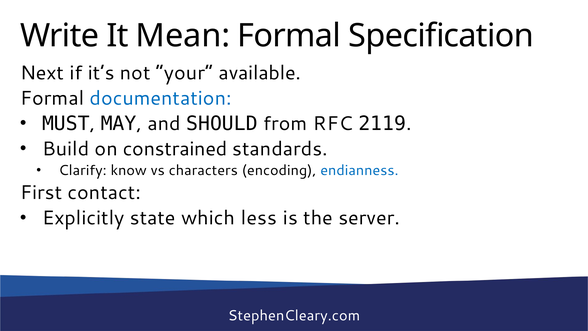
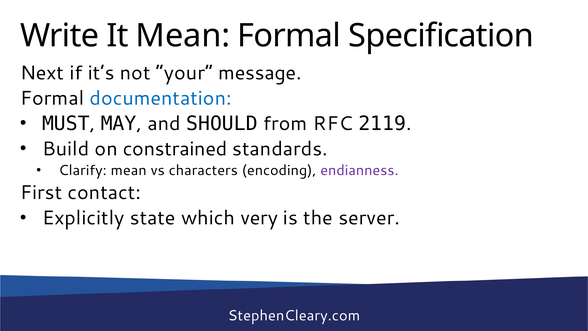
available: available -> message
Clarify know: know -> mean
endianness colour: blue -> purple
less: less -> very
